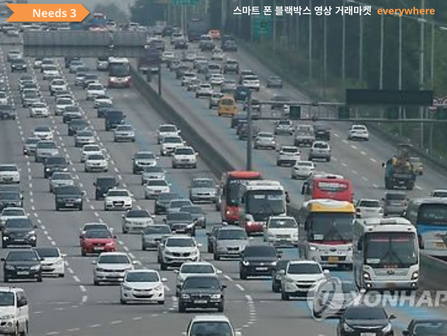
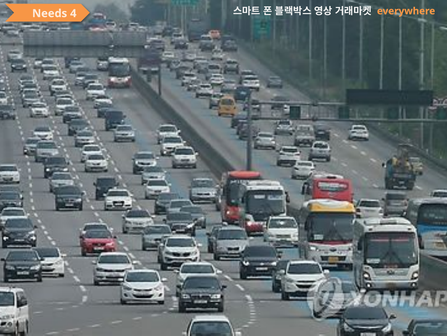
3: 3 -> 4
